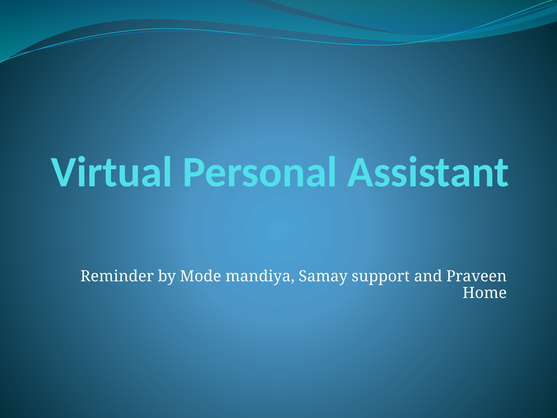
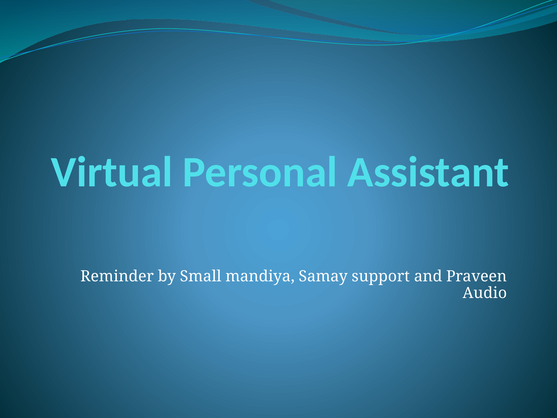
Mode: Mode -> Small
Home: Home -> Audio
